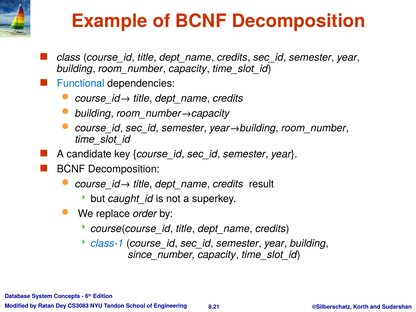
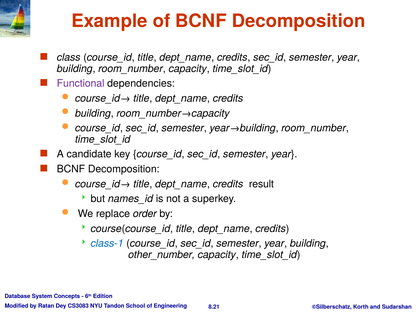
Functional colour: blue -> purple
caught_id: caught_id -> names_id
since_number: since_number -> other_number
